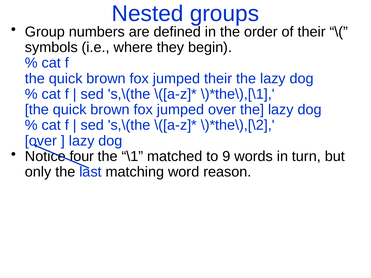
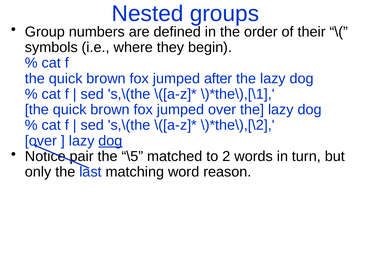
jumped their: their -> after
dog at (110, 141) underline: none -> present
four: four -> pair
\1: \1 -> \5
9: 9 -> 2
